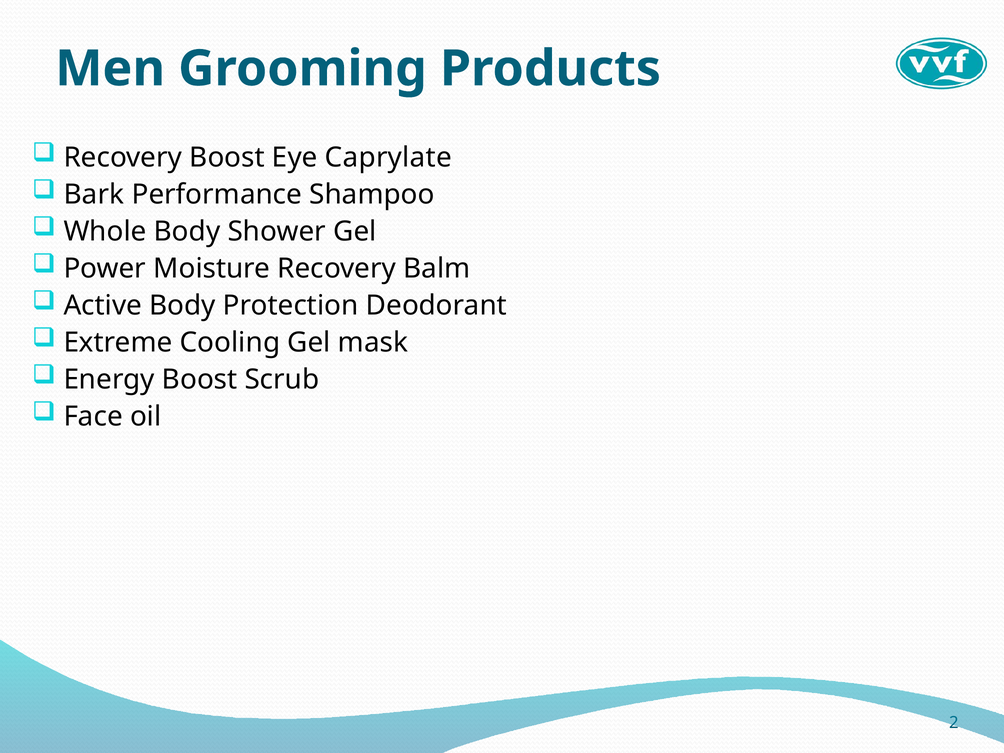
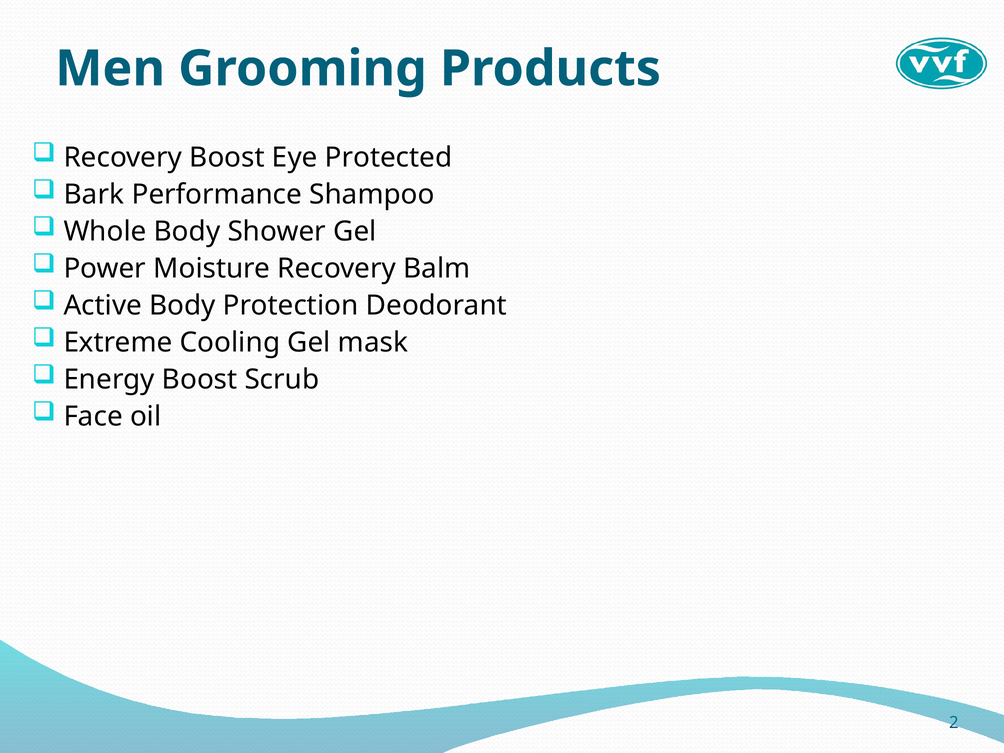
Caprylate: Caprylate -> Protected
